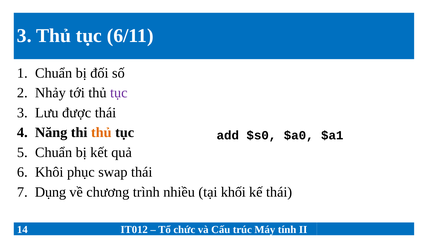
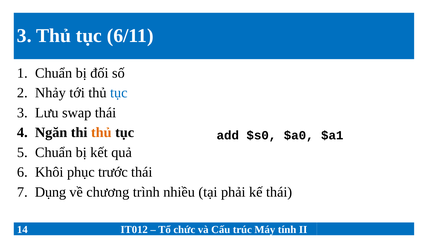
tục at (119, 93) colour: purple -> blue
được: được -> swap
Năng: Năng -> Ngăn
swap: swap -> trước
khối: khối -> phải
